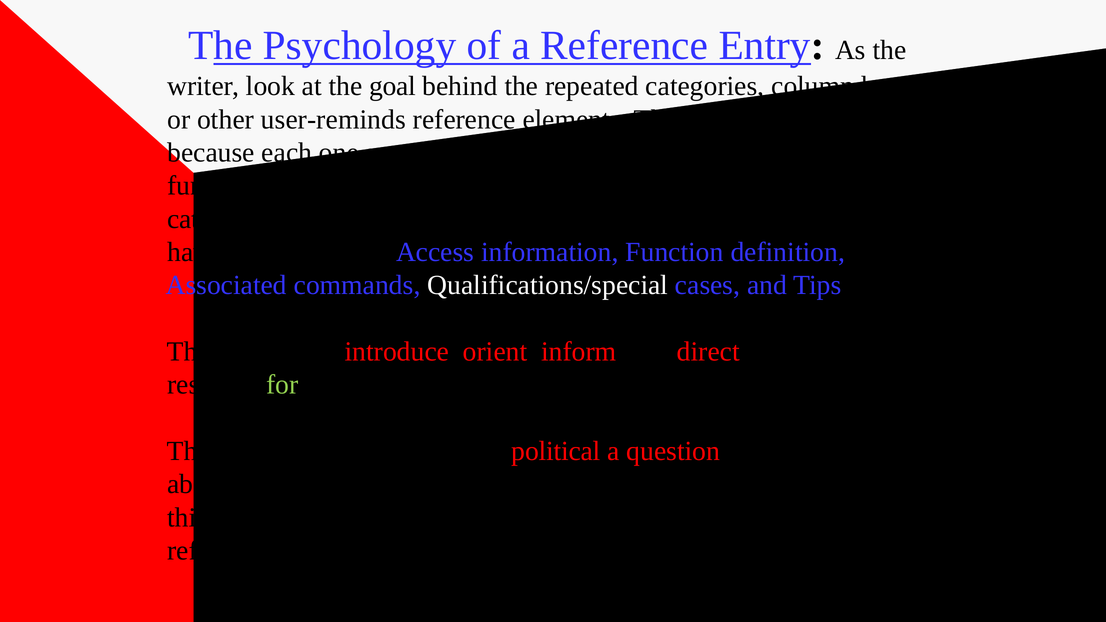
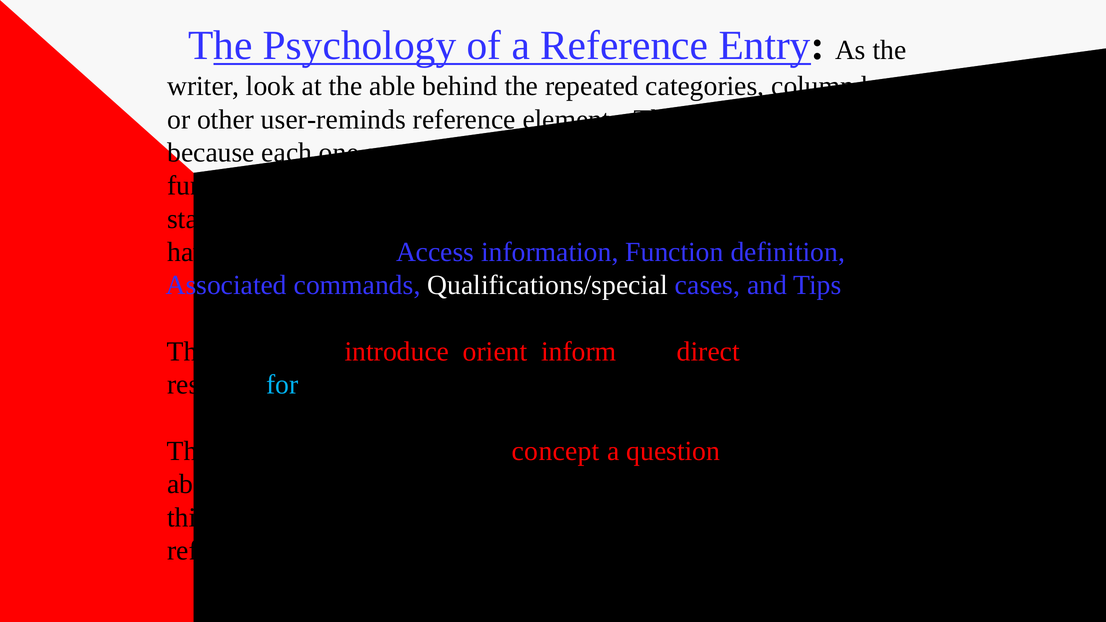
goal: goal -> able
catch: catch -> stake
for at (282, 385) colour: light green -> light blue
political: political -> concept
